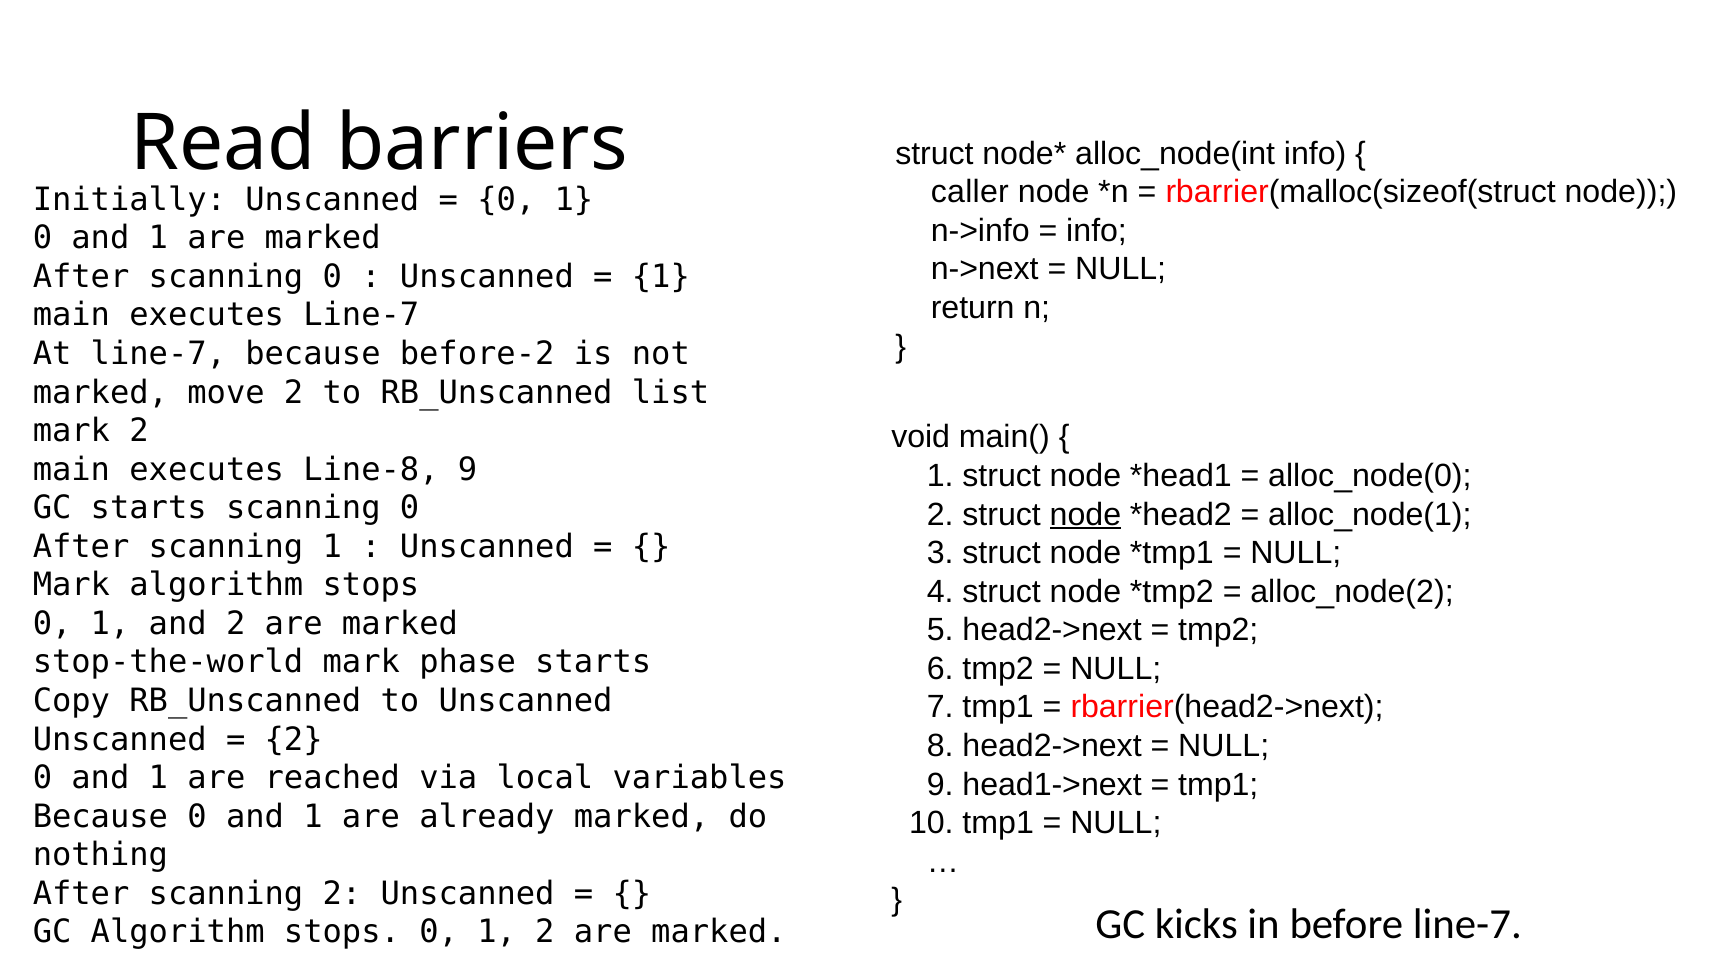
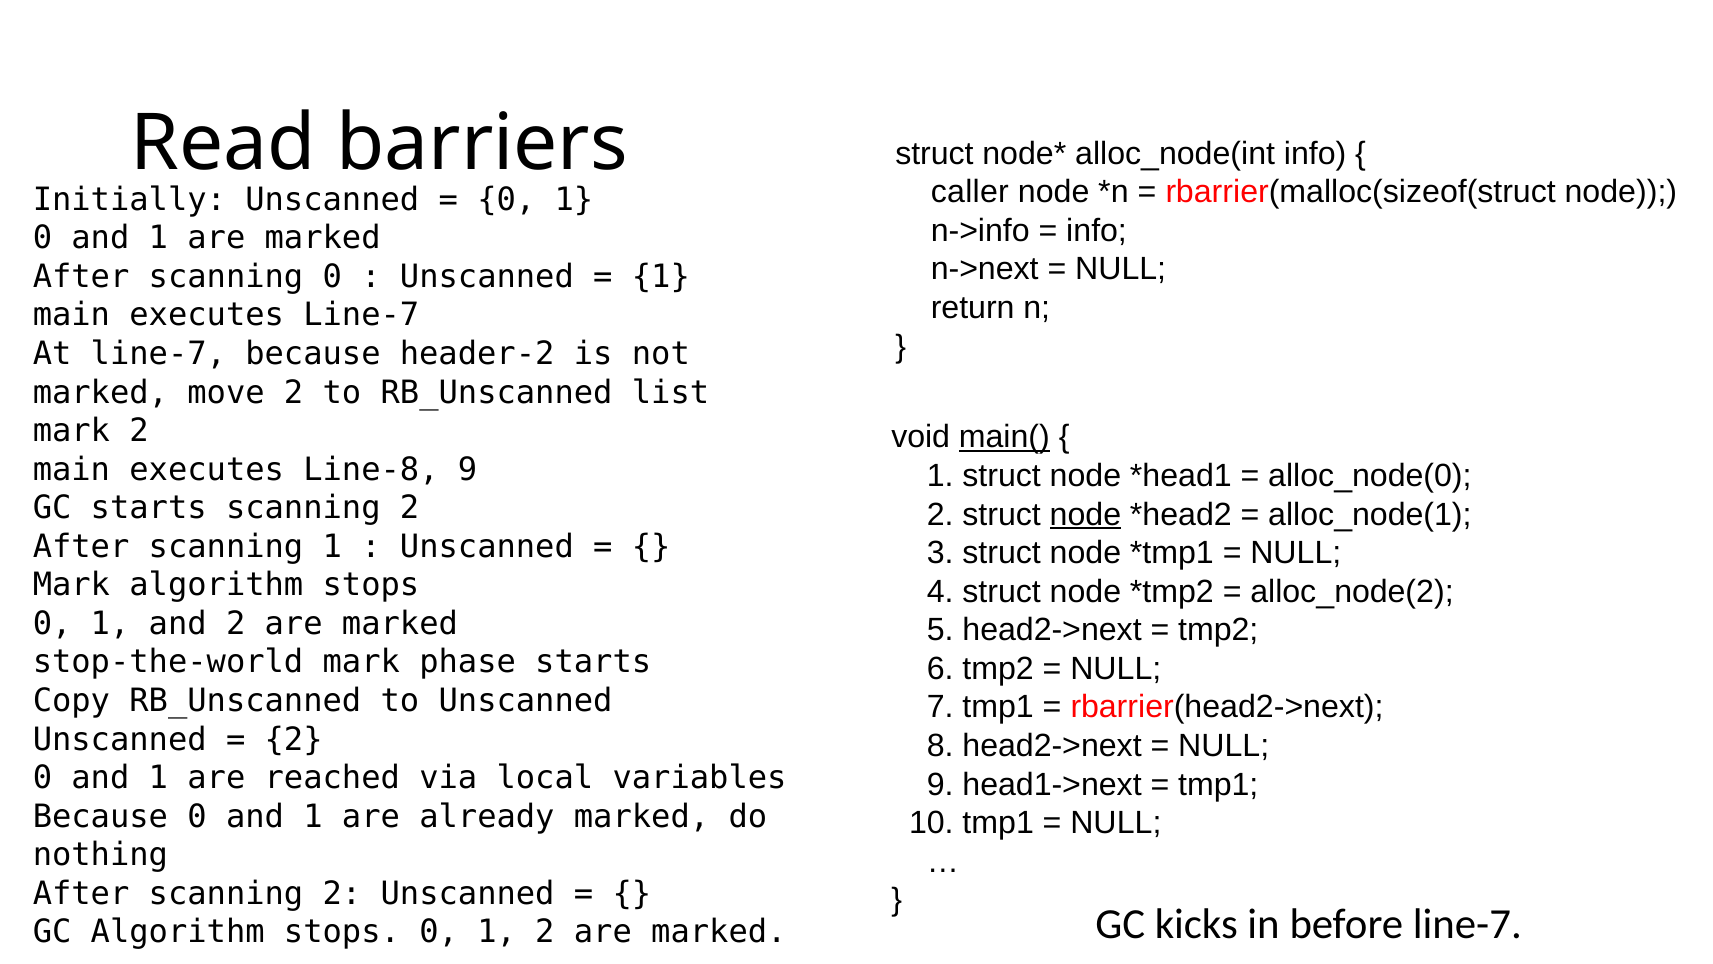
before-2: before-2 -> header-2
main( underline: none -> present
starts scanning 0: 0 -> 2
